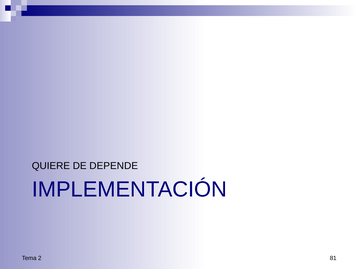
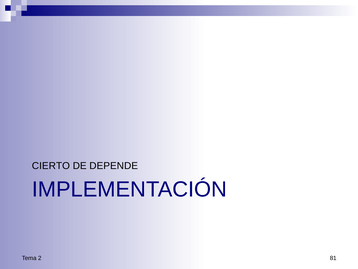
QUIERE: QUIERE -> CIERTO
